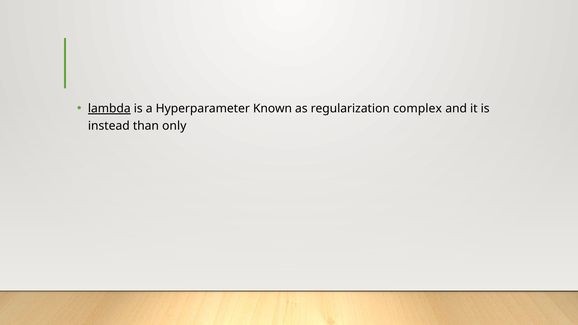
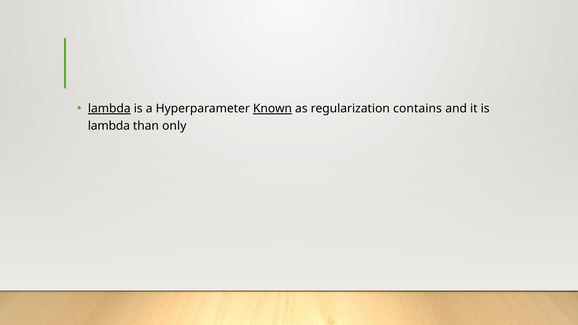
Known underline: none -> present
complex: complex -> contains
instead at (109, 126): instead -> lambda
